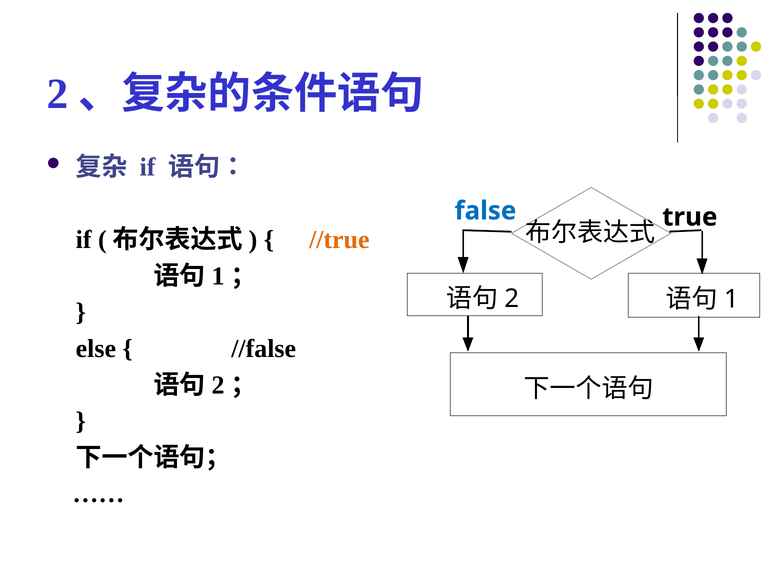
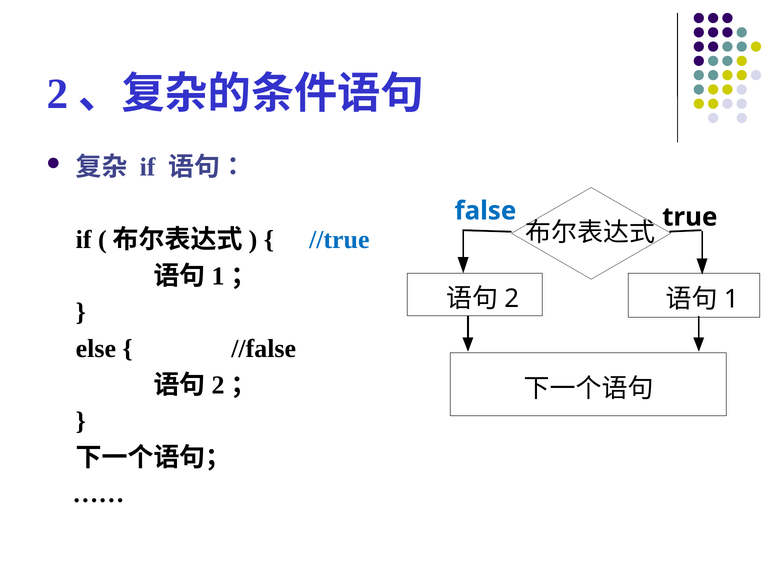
//true colour: orange -> blue
